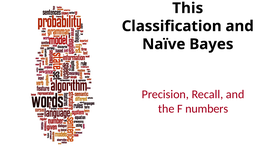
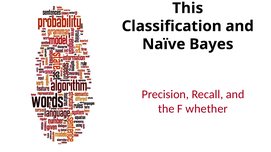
numbers: numbers -> whether
